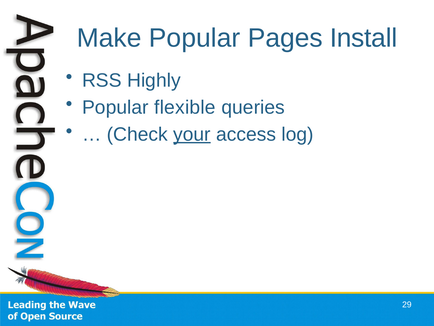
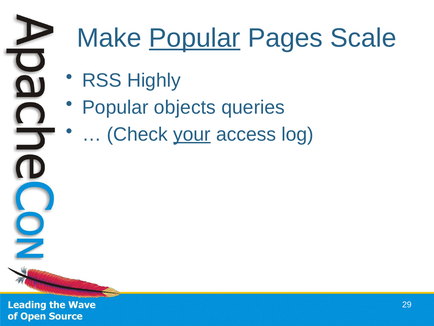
Popular at (195, 38) underline: none -> present
Install: Install -> Scale
flexible: flexible -> objects
